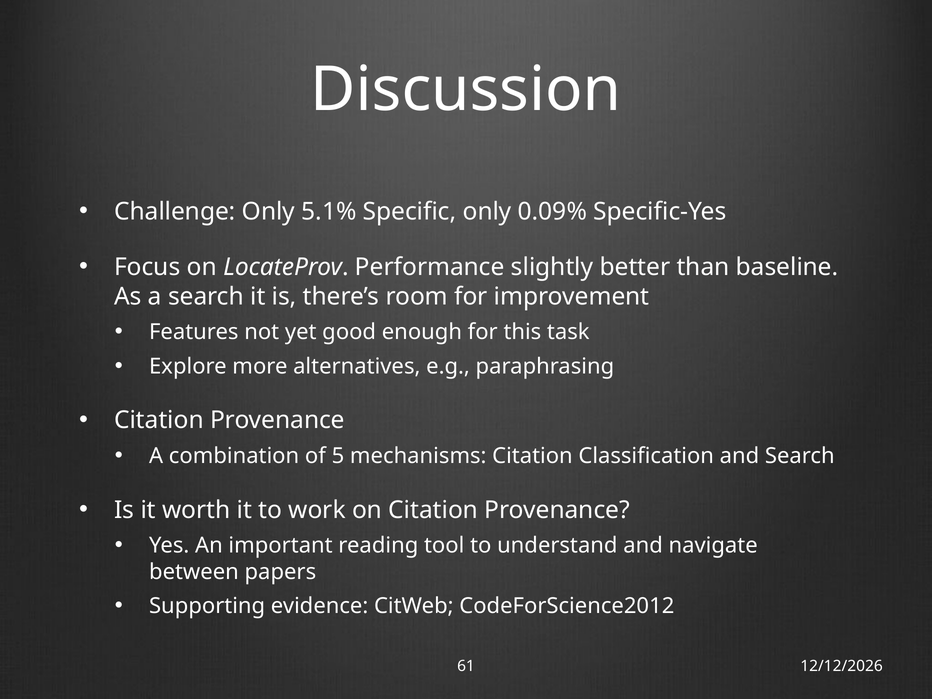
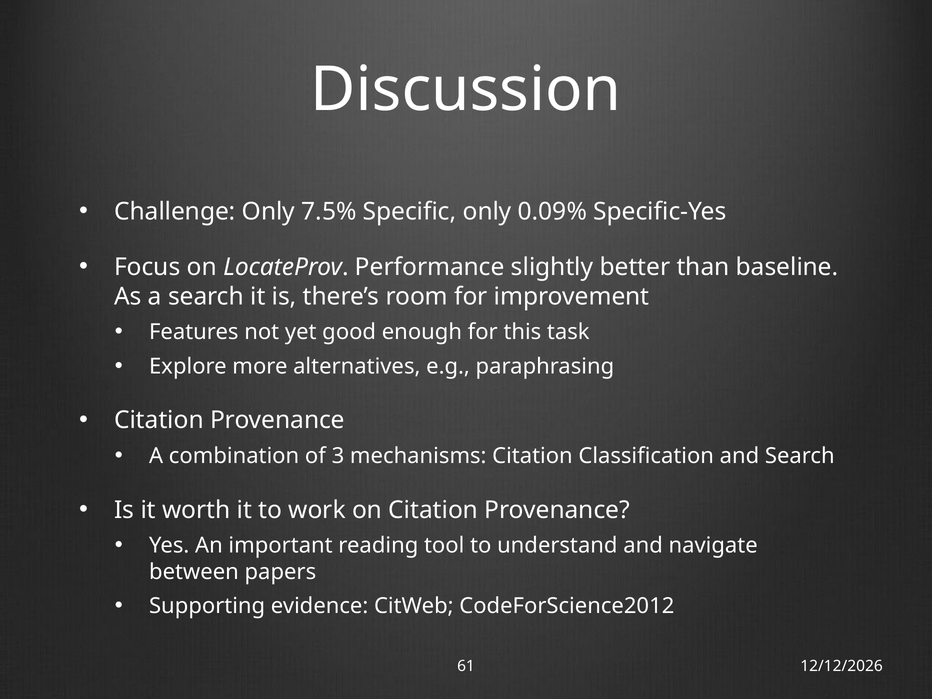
5.1%: 5.1% -> 7.5%
5: 5 -> 3
